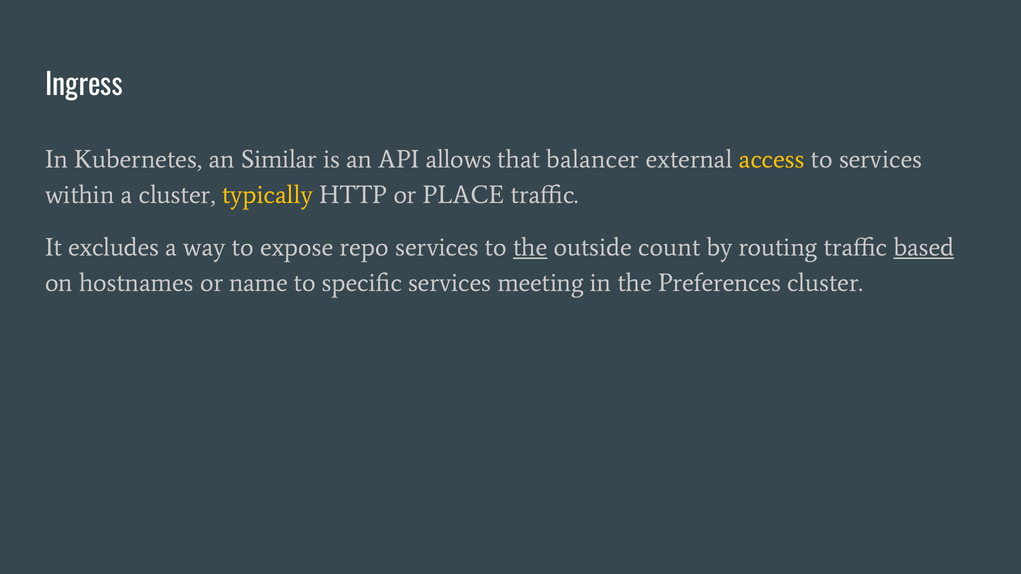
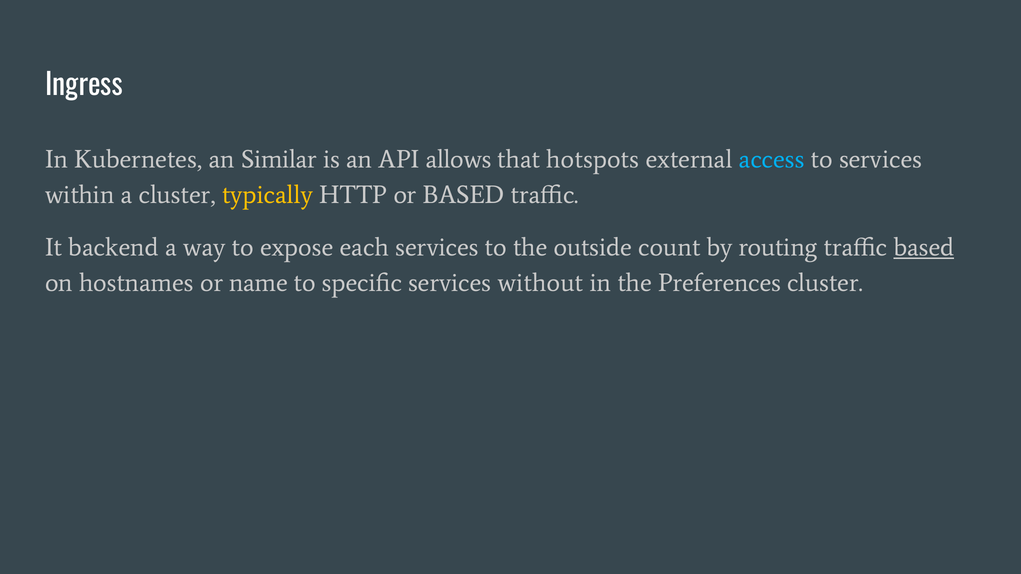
balancer: balancer -> hotspots
access colour: yellow -> light blue
or PLACE: PLACE -> BASED
excludes: excludes -> backend
repo: repo -> each
the at (530, 248) underline: present -> none
meeting: meeting -> without
